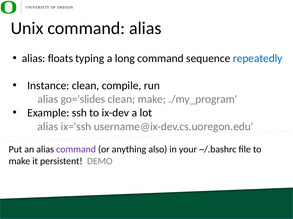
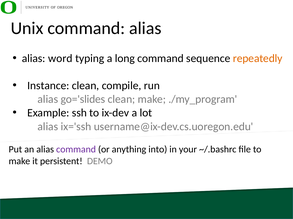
floats: floats -> word
repeatedly colour: blue -> orange
also: also -> into
